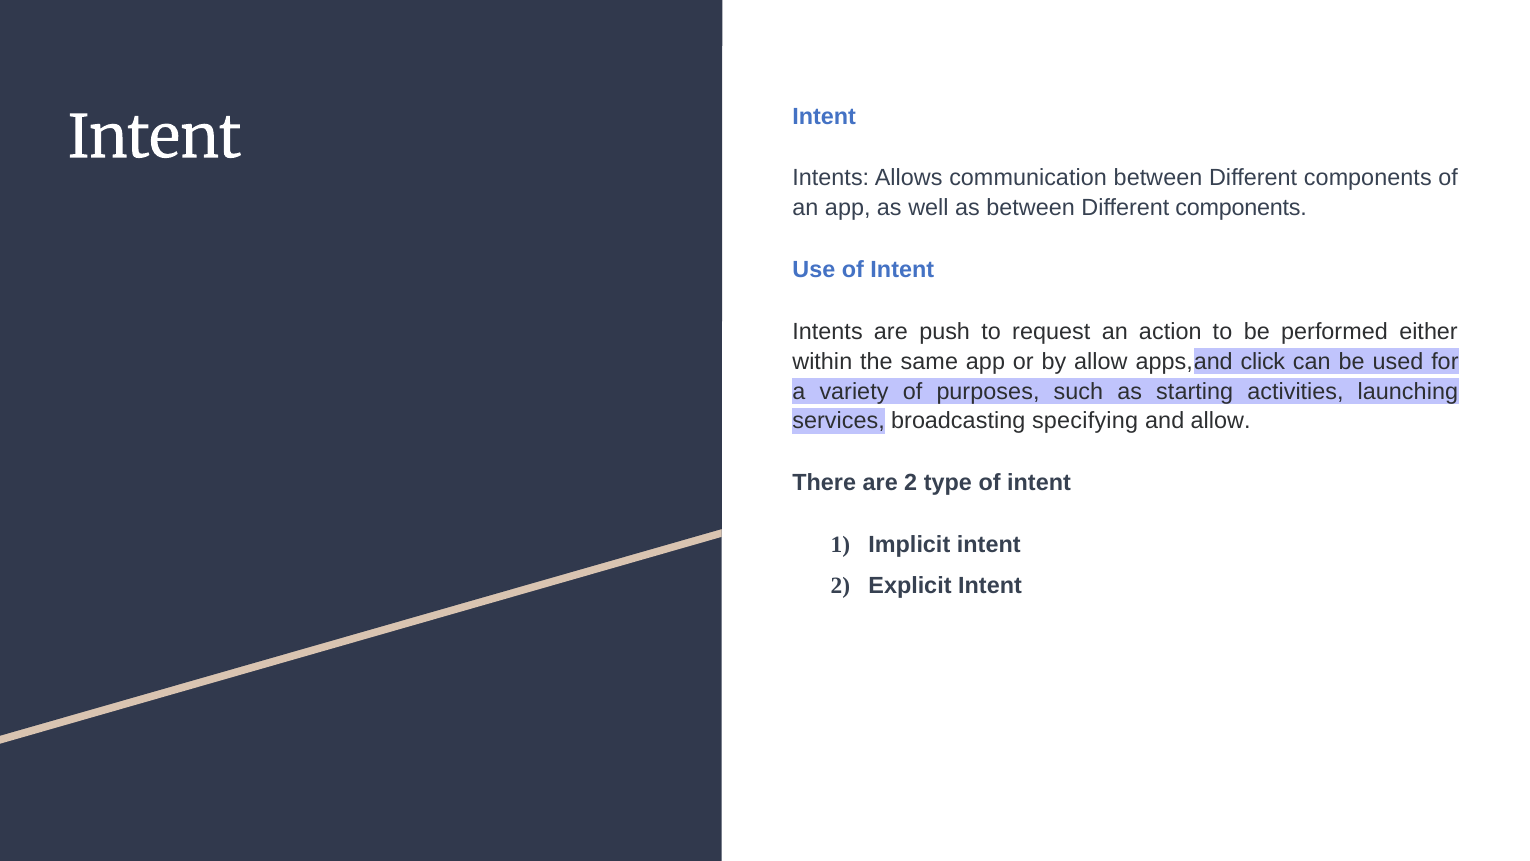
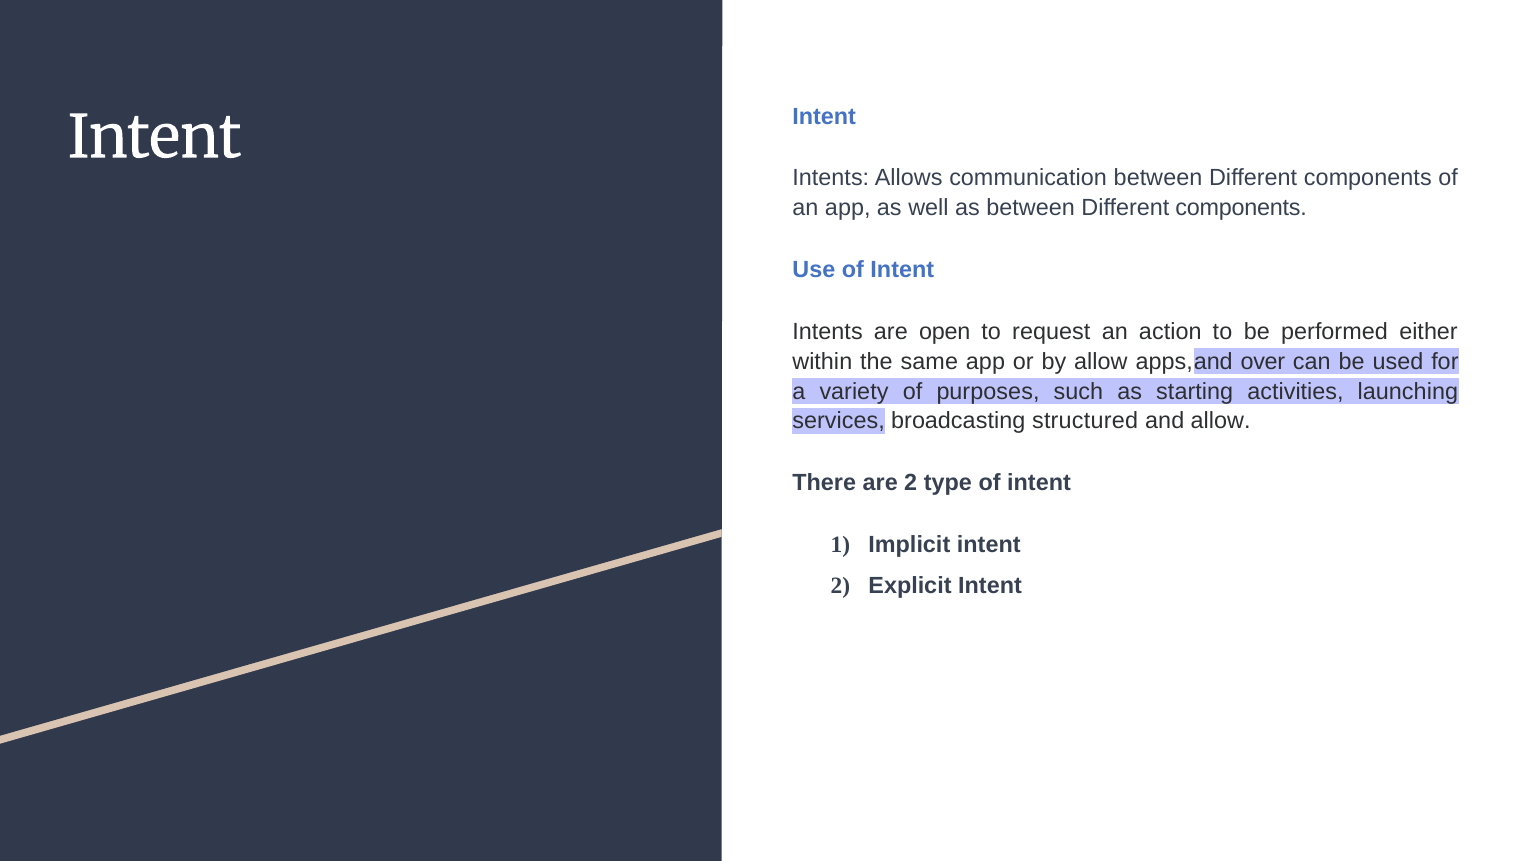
push: push -> open
click: click -> over
specifying: specifying -> structured
